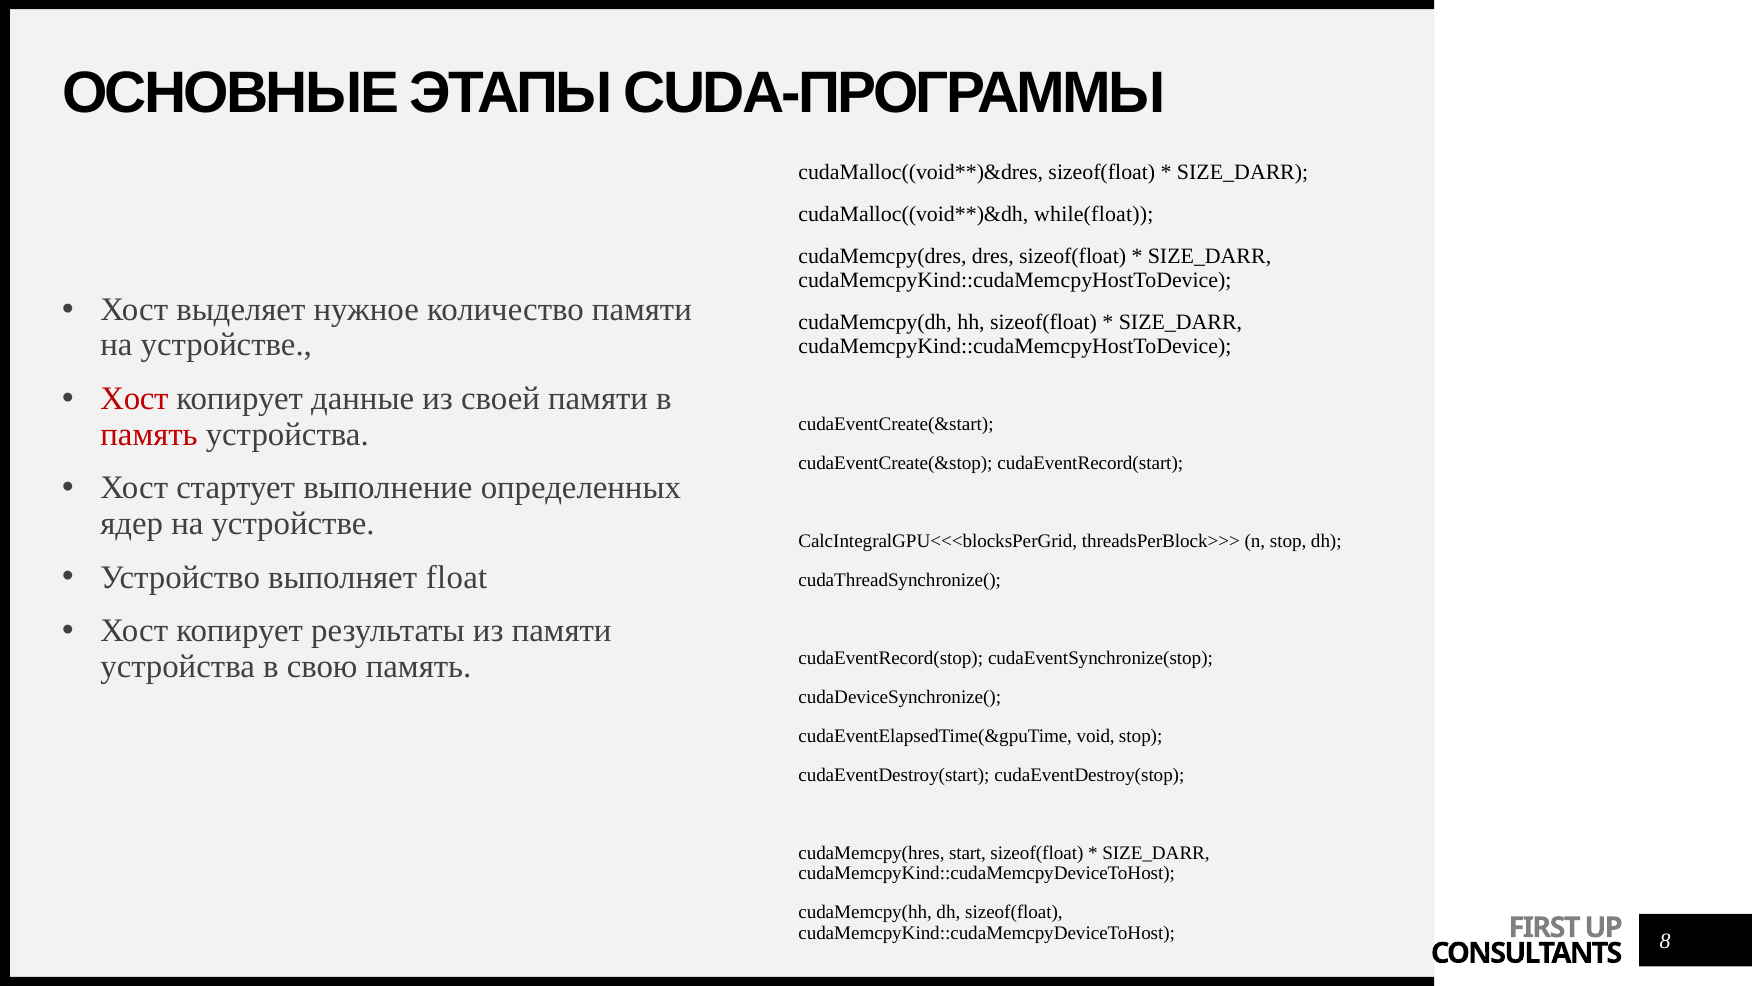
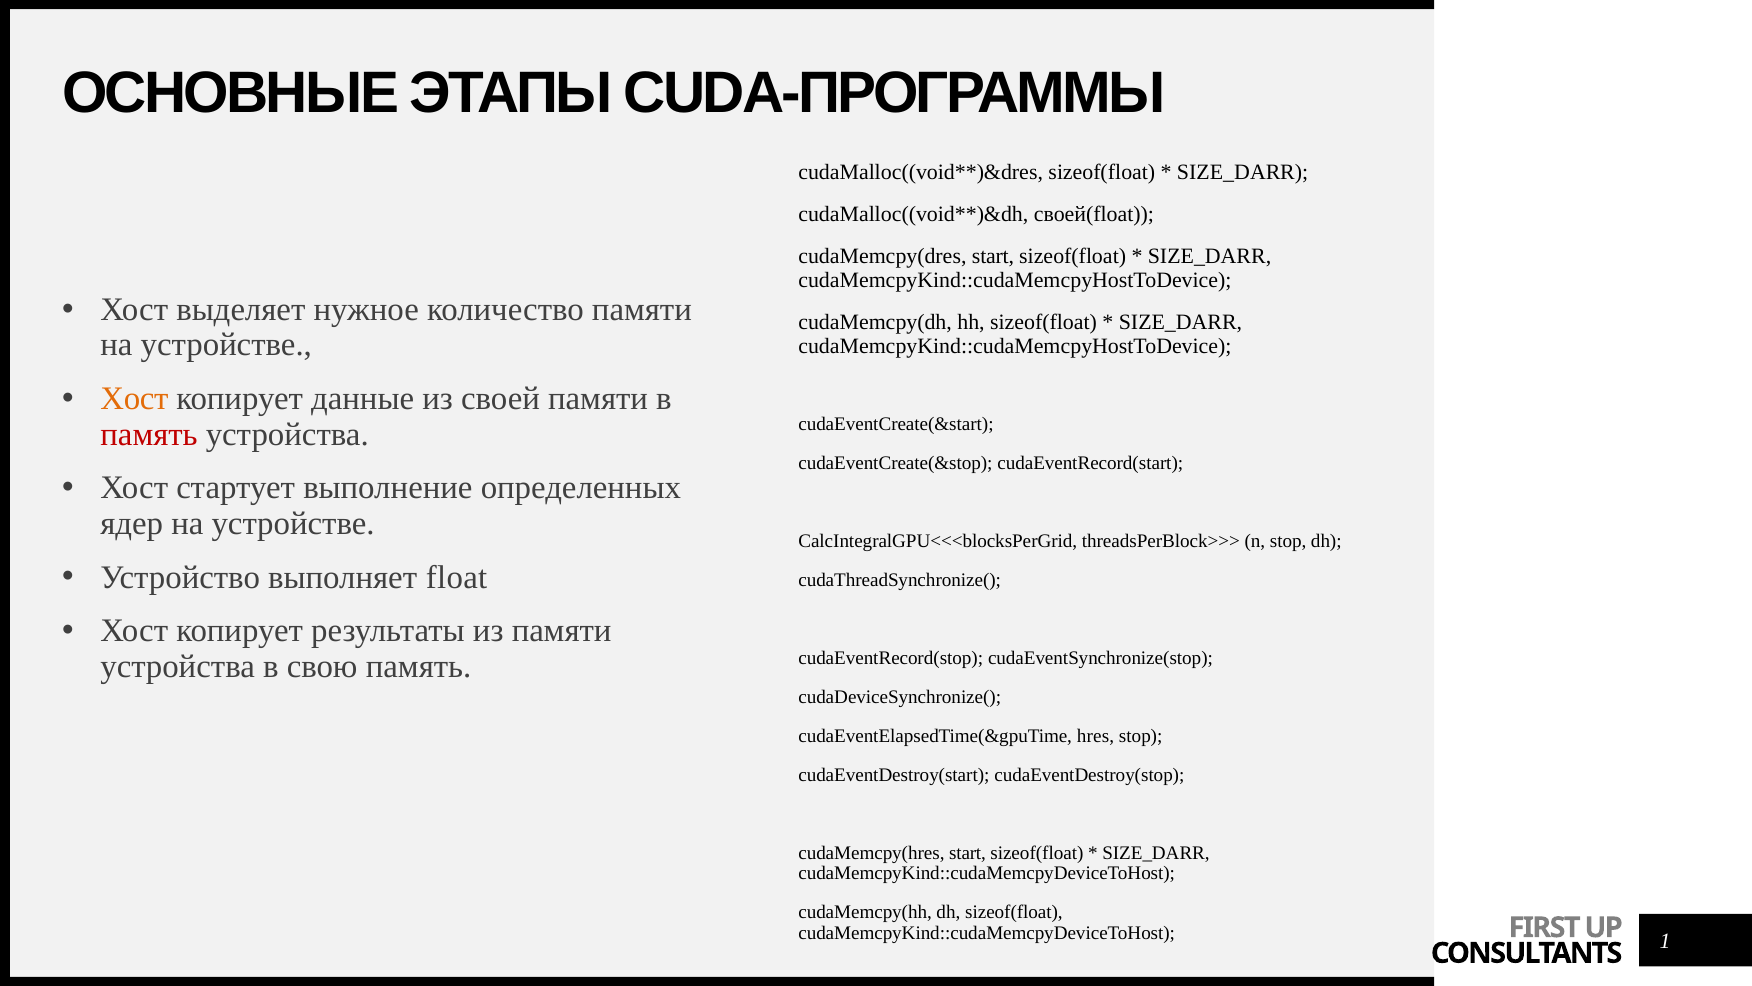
while(float: while(float -> своей(float
cudaMemcpy(dres dres: dres -> start
Хост at (134, 399) colour: red -> orange
void: void -> hres
8: 8 -> 1
